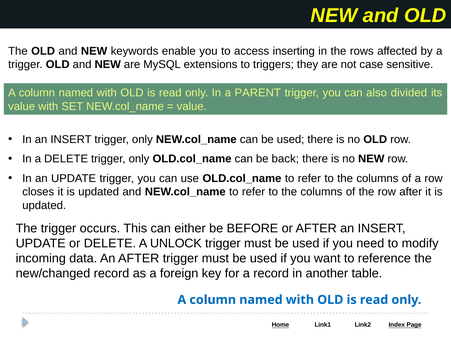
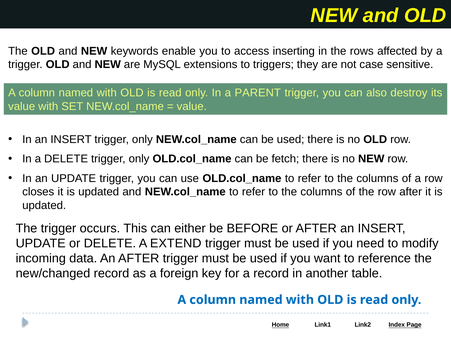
divided: divided -> destroy
back: back -> fetch
UNLOCK: UNLOCK -> EXTEND
